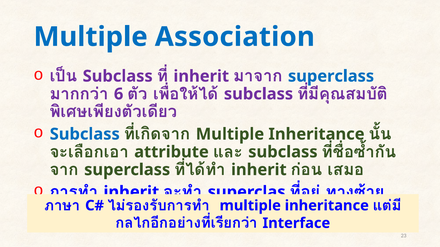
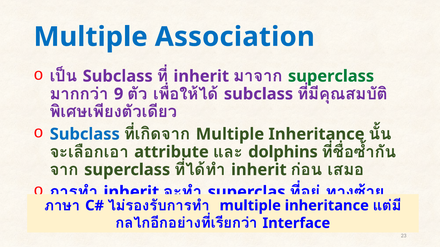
superclass at (331, 76) colour: blue -> green
6: 6 -> 9
subclass at (283, 152): subclass -> dolphins
